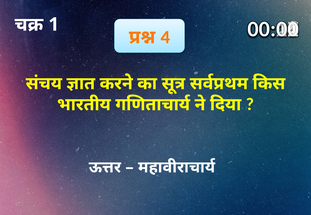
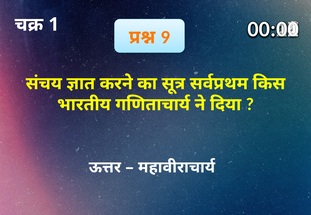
4: 4 -> 9
